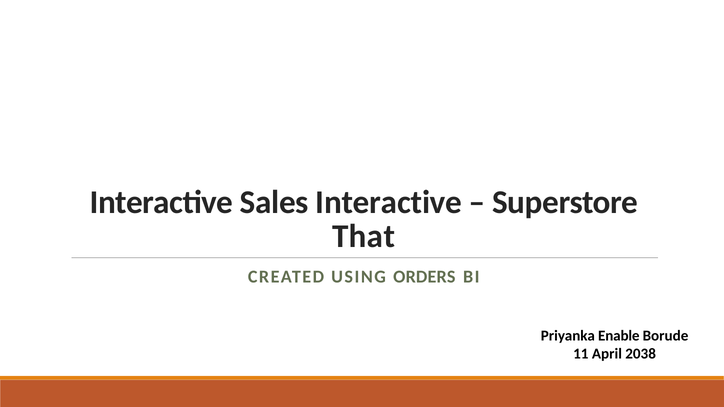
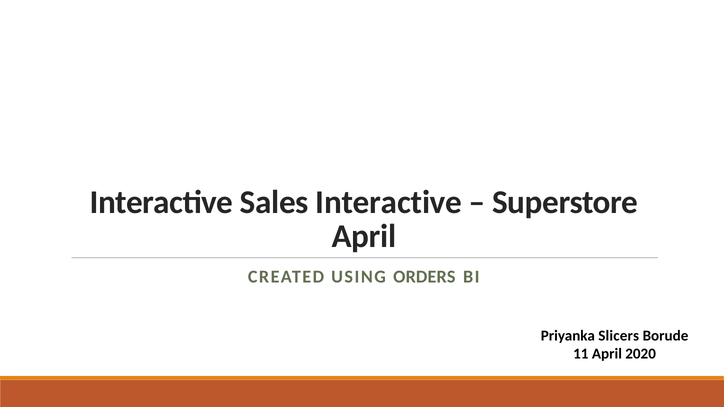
That at (364, 236): That -> April
Enable: Enable -> Slicers
2038: 2038 -> 2020
